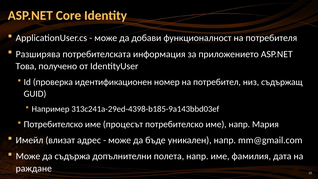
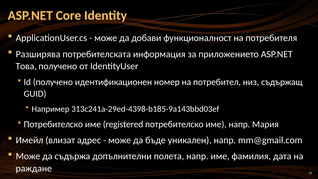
Id проверка: проверка -> получено
процесът: процесът -> registered
